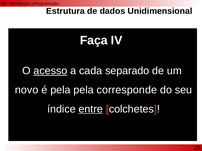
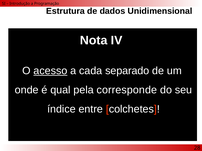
Faça: Faça -> Nota
novo: novo -> onde
é pela: pela -> qual
entre underline: present -> none
